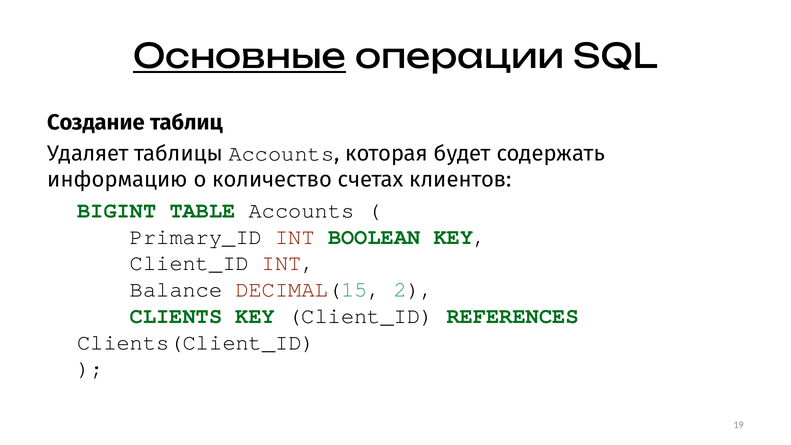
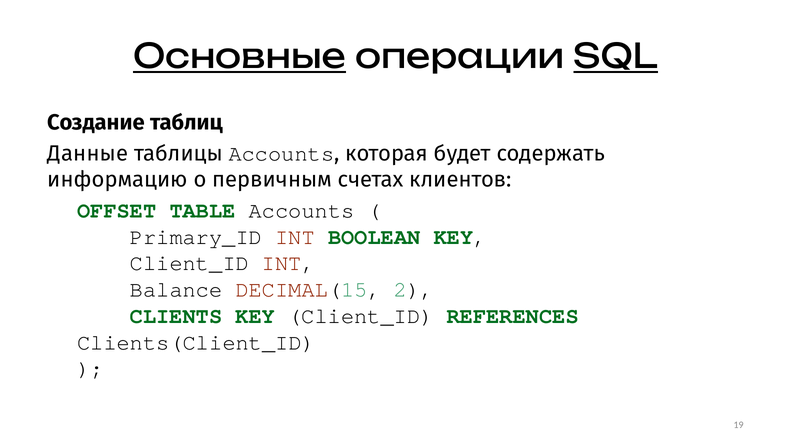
SQL underline: none -> present
Удаляет: Удаляет -> Данные
количество: количество -> первичным
BIGINT: BIGINT -> OFFSET
